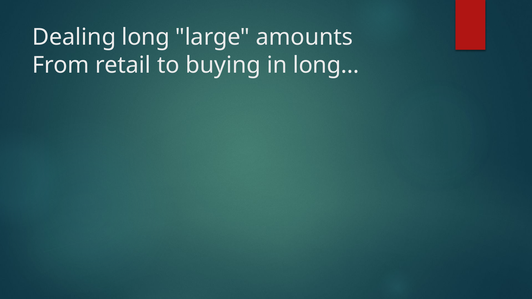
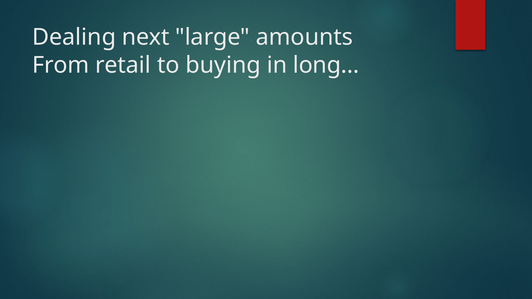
long: long -> next
